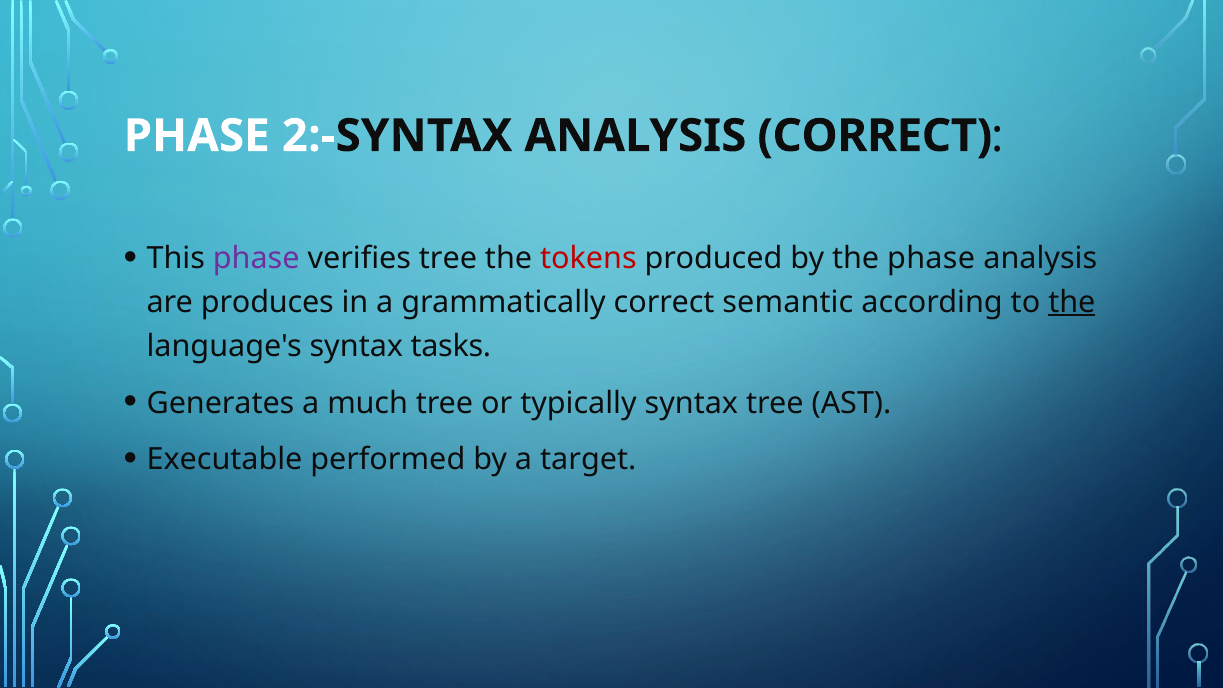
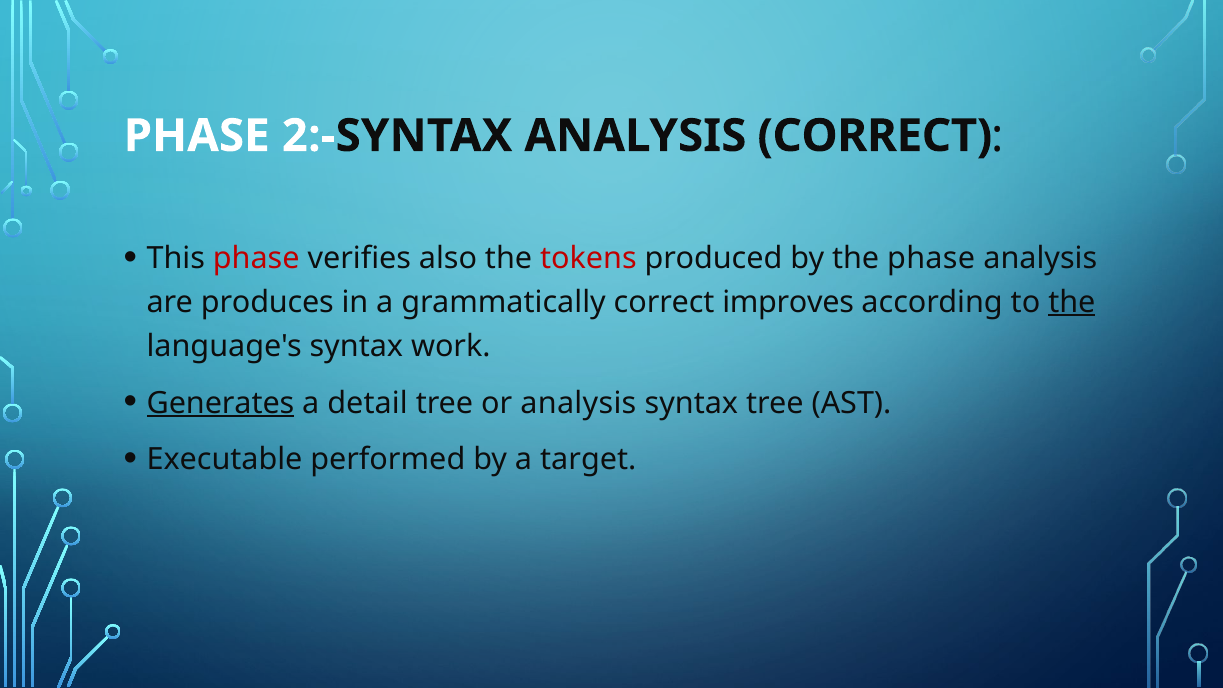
phase at (256, 258) colour: purple -> red
verifies tree: tree -> also
semantic: semantic -> improves
tasks: tasks -> work
Generates underline: none -> present
much: much -> detail
or typically: typically -> analysis
